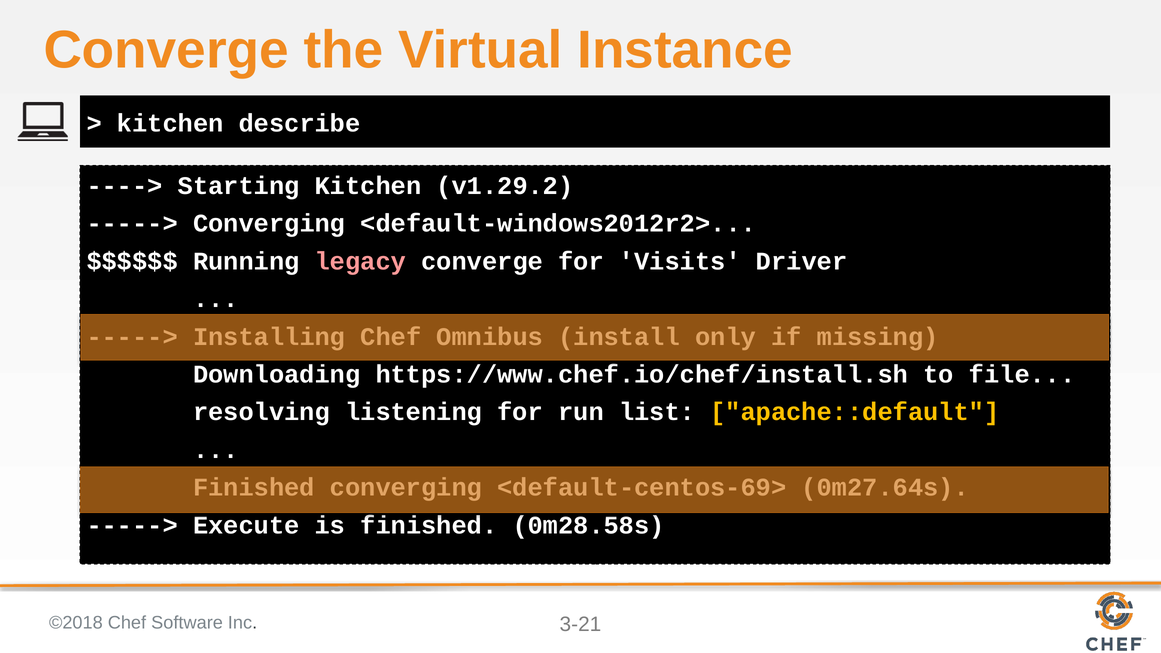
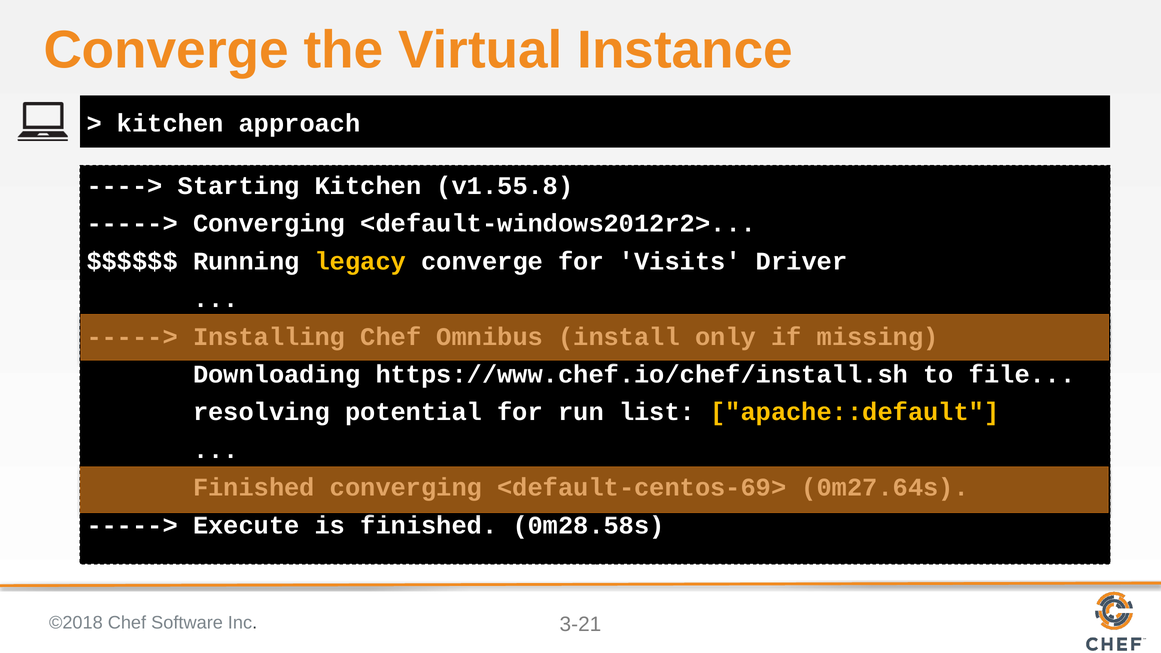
describe: describe -> approach
v1.29.2: v1.29.2 -> v1.55.8
legacy colour: pink -> yellow
listening: listening -> potential
